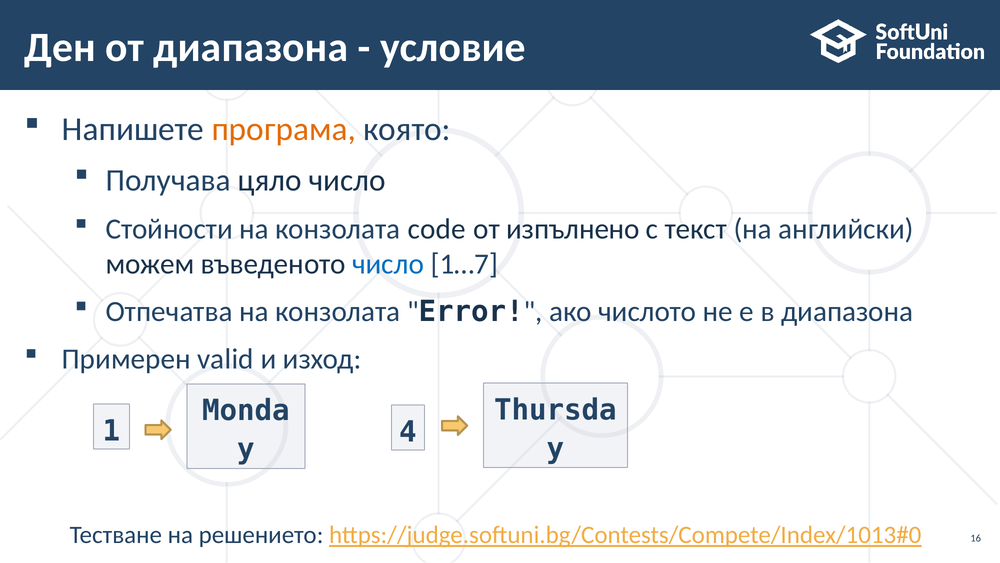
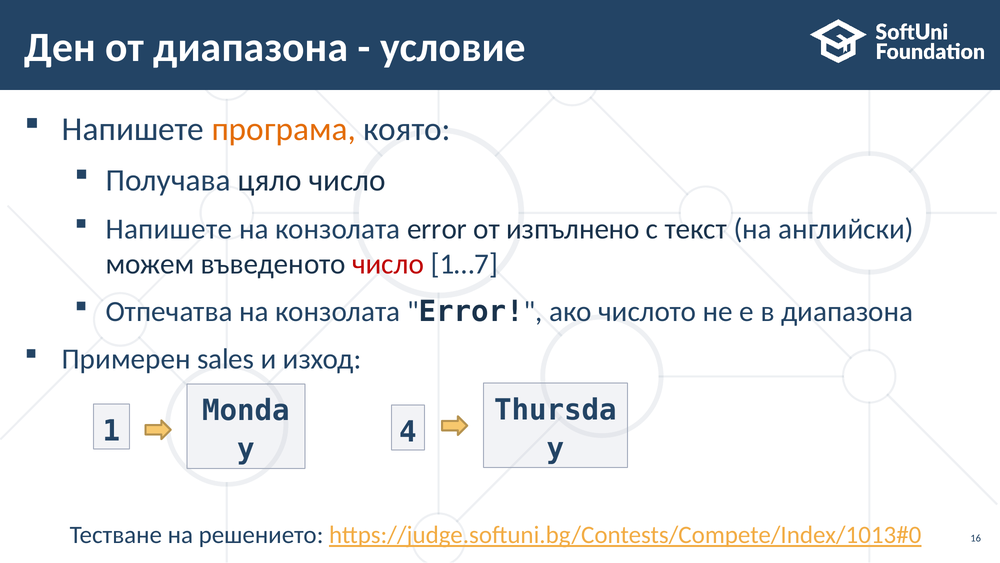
Стойности at (169, 229): Стойности -> Напишете
code at (437, 229): code -> error
число at (388, 264) colour: blue -> red
valid: valid -> sales
